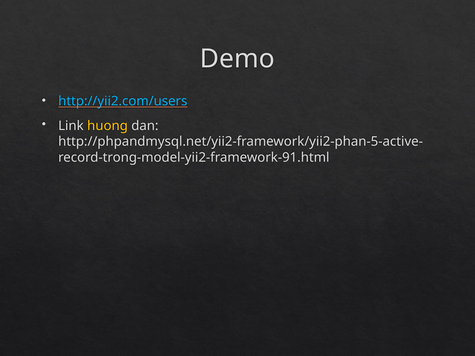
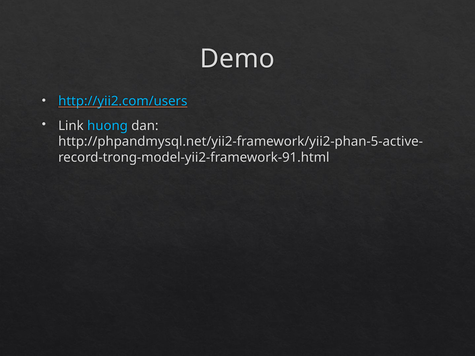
huong colour: yellow -> light blue
